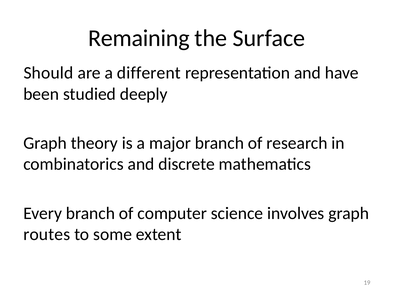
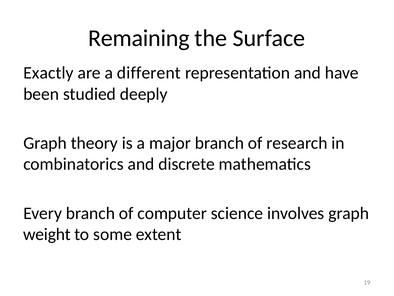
Should: Should -> Exactly
routes: routes -> weight
